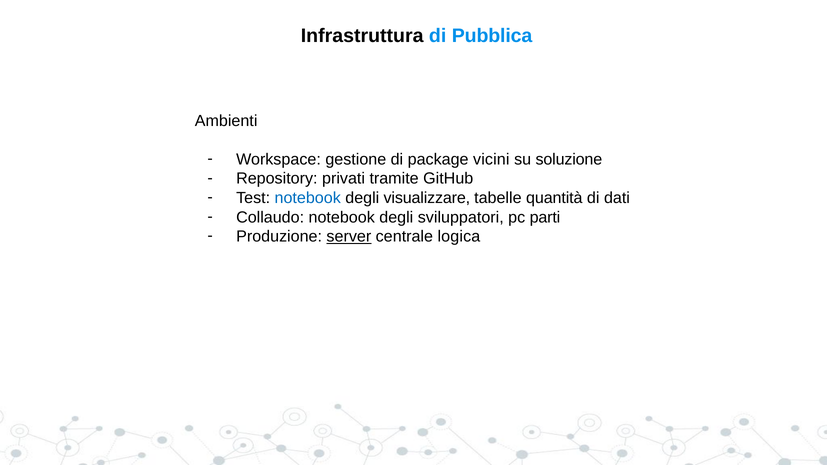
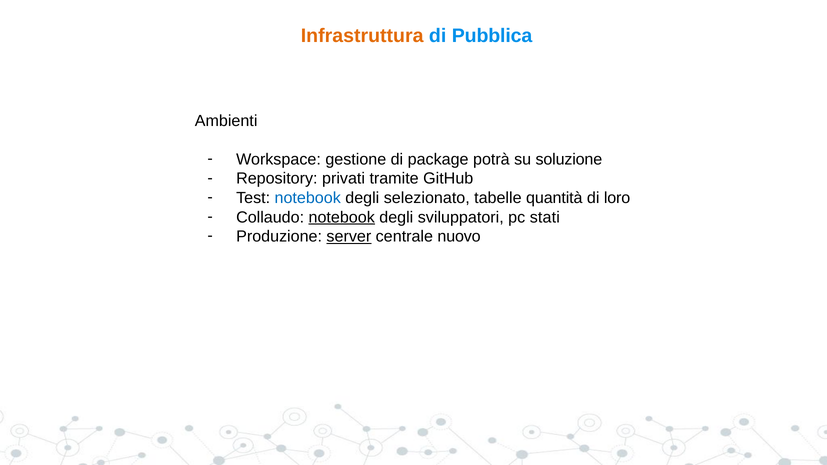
Infrastruttura colour: black -> orange
vicini: vicini -> potrà
visualizzare: visualizzare -> selezionato
dati: dati -> loro
notebook at (342, 217) underline: none -> present
parti: parti -> stati
logica: logica -> nuovo
